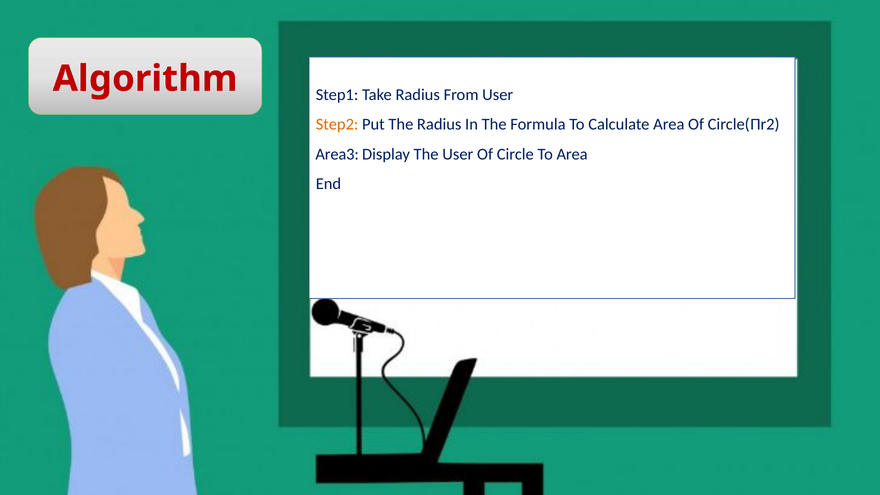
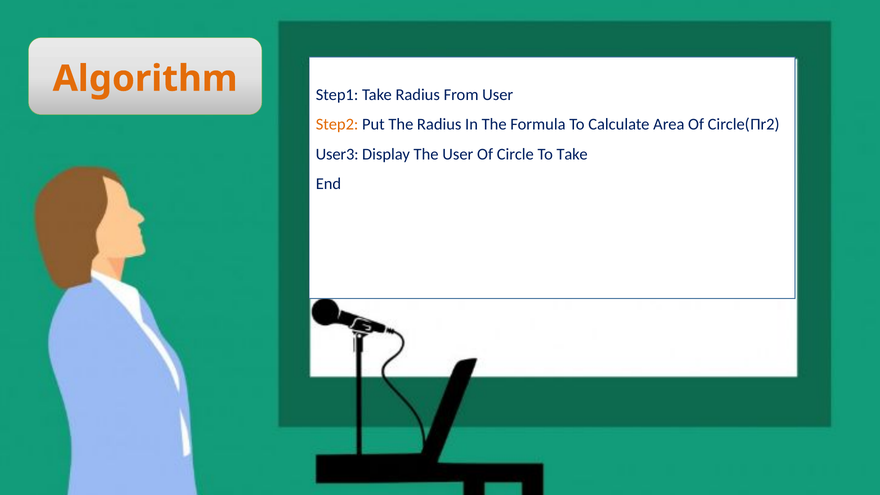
Algorithm colour: red -> orange
Area3: Area3 -> User3
To Area: Area -> Take
